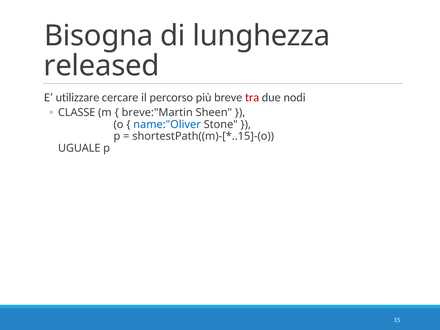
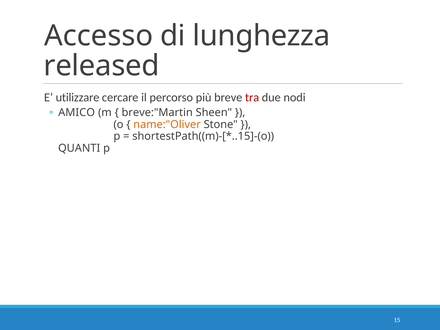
Bisogna: Bisogna -> Accesso
CLASSE: CLASSE -> AMICO
name:"Oliver colour: blue -> orange
UGUALE: UGUALE -> QUANTI
